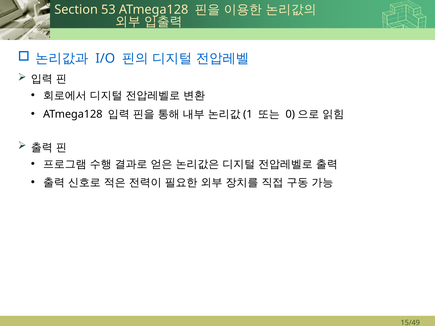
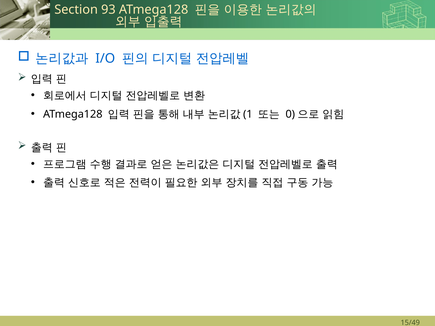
53: 53 -> 93
